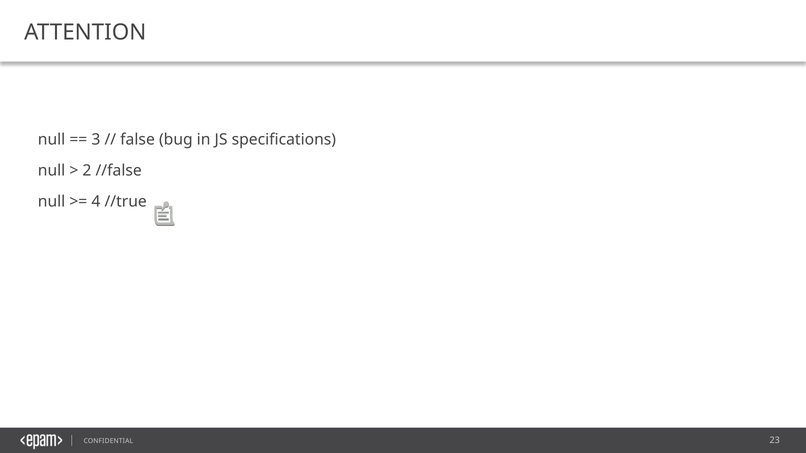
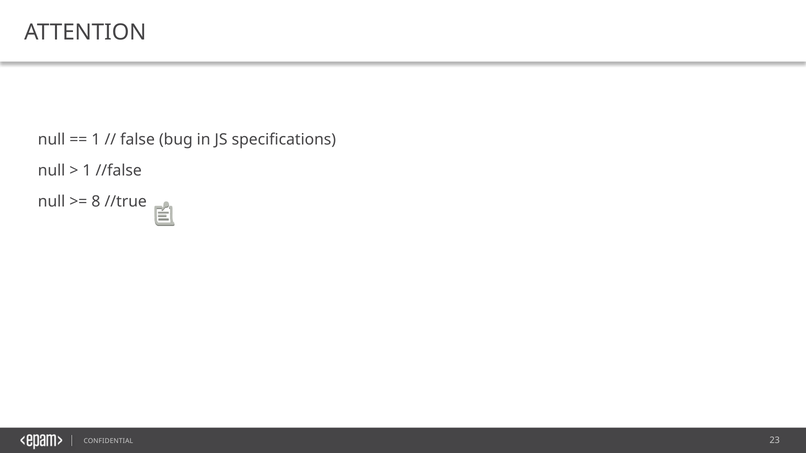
3 at (96, 140): 3 -> 1
2 at (87, 171): 2 -> 1
4: 4 -> 8
